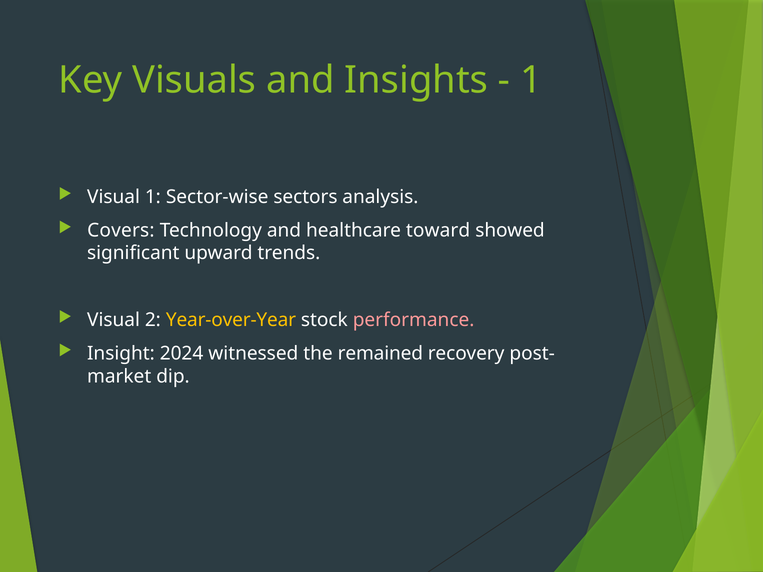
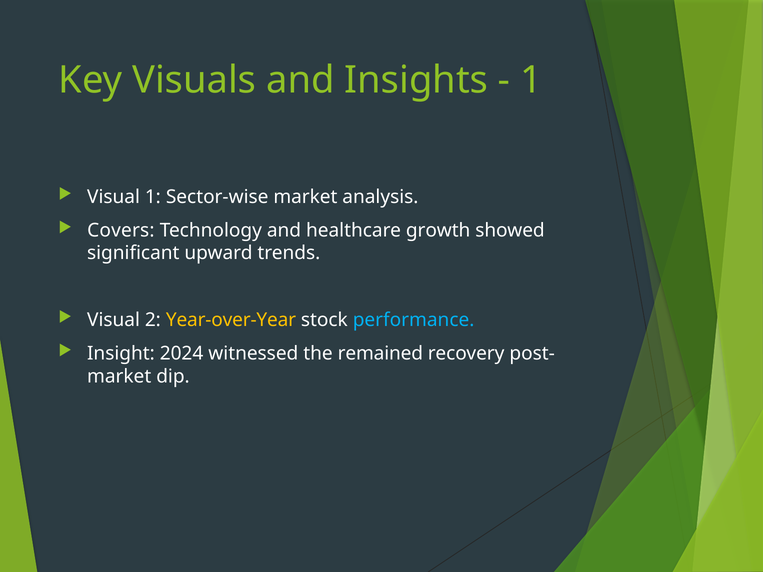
Sector-wise sectors: sectors -> market
toward: toward -> growth
performance colour: pink -> light blue
